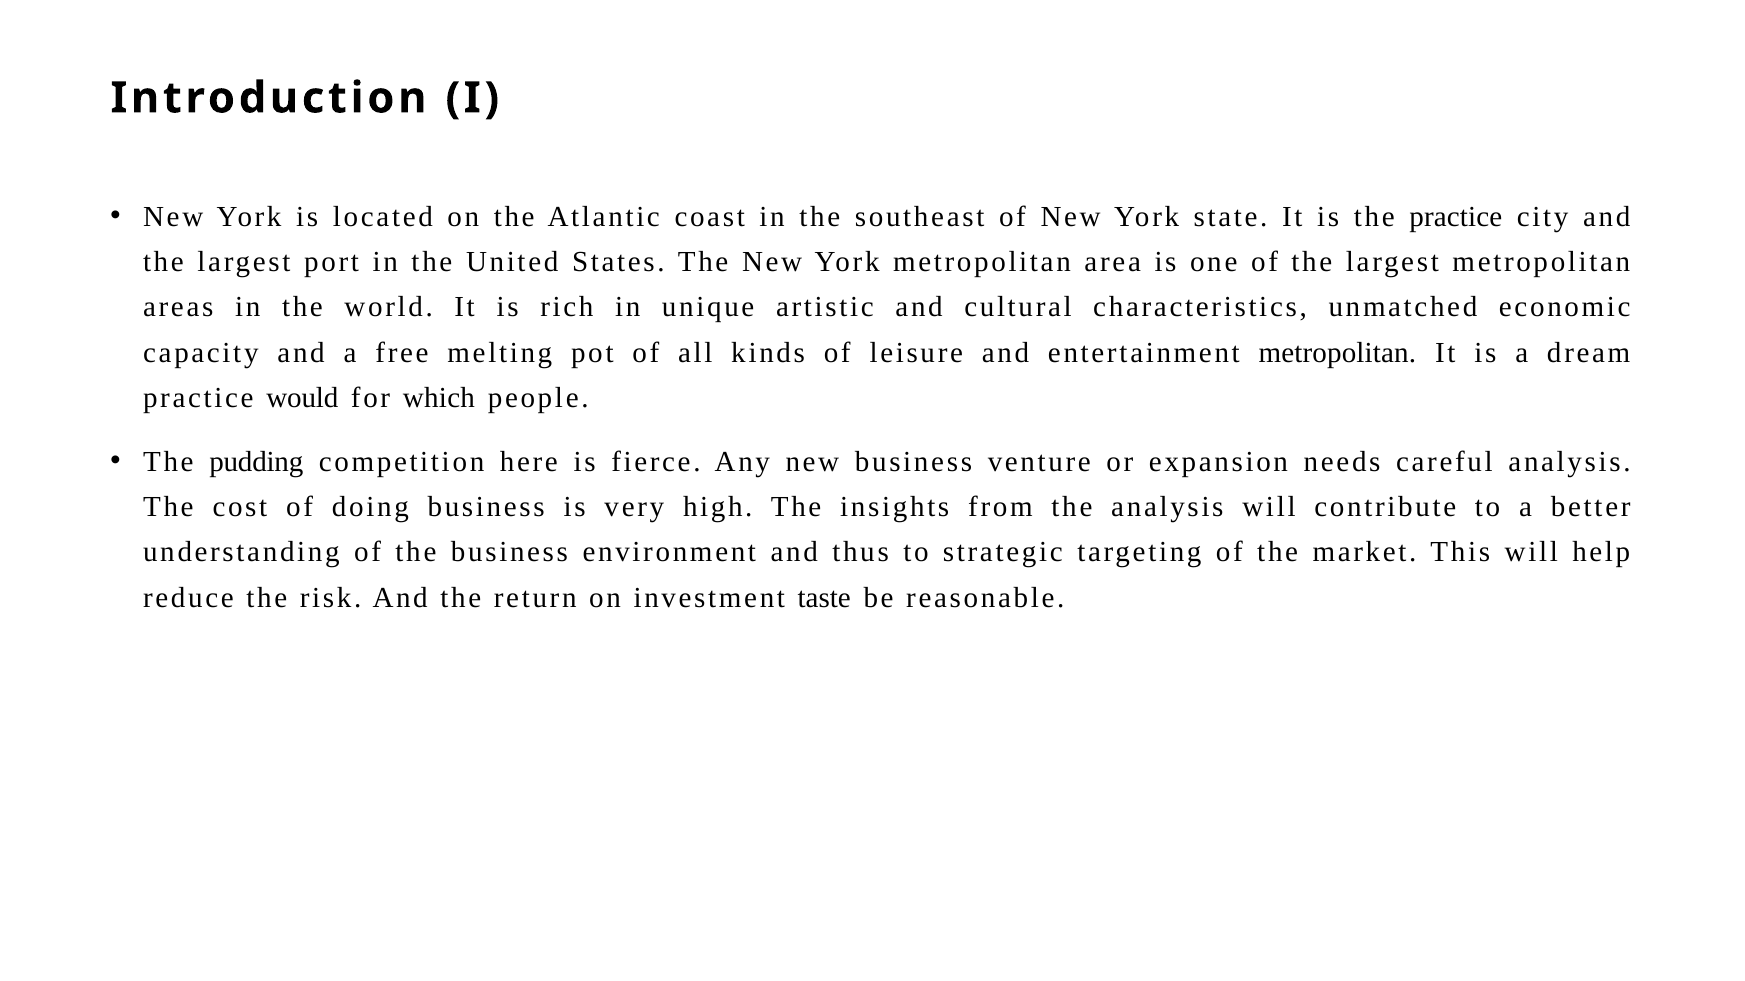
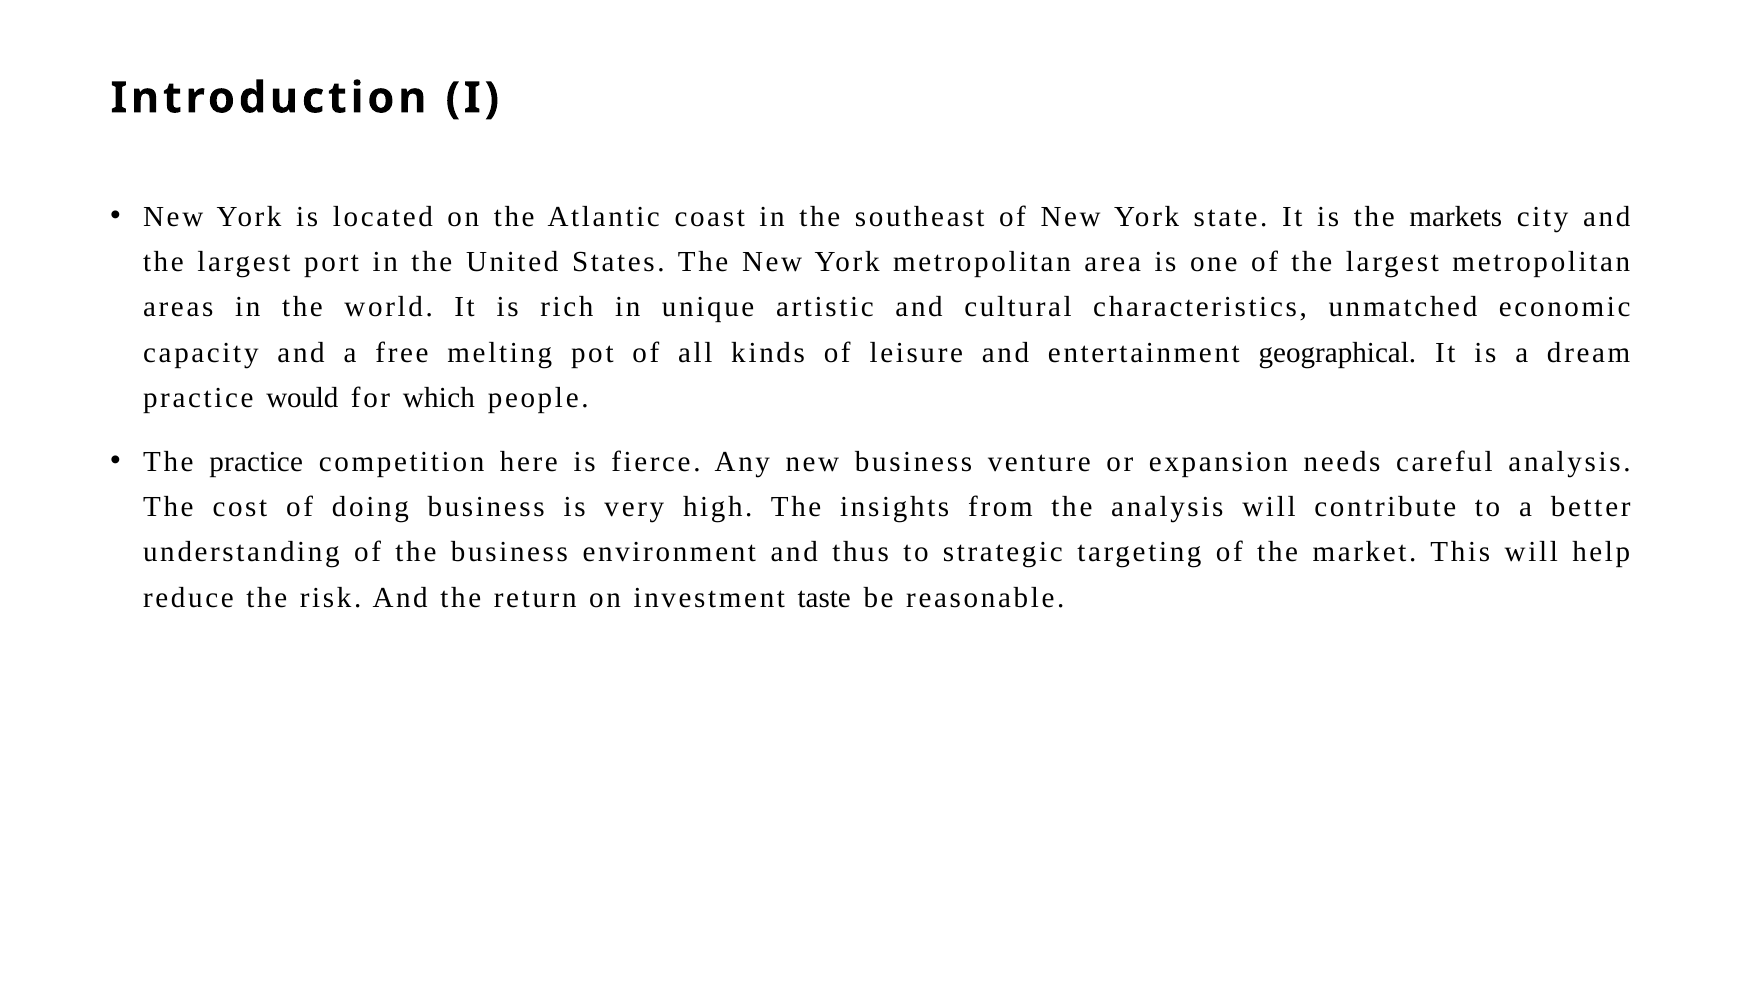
the practice: practice -> markets
entertainment metropolitan: metropolitan -> geographical
The pudding: pudding -> practice
